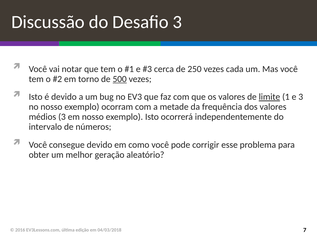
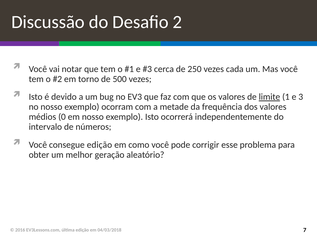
Desafio 3: 3 -> 2
500 underline: present -> none
médios 3: 3 -> 0
consegue devido: devido -> edição
